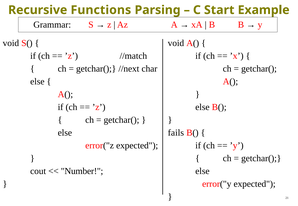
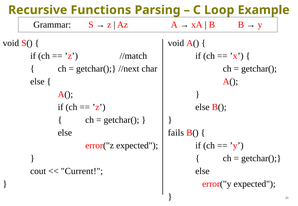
Start: Start -> Loop
Number: Number -> Current
